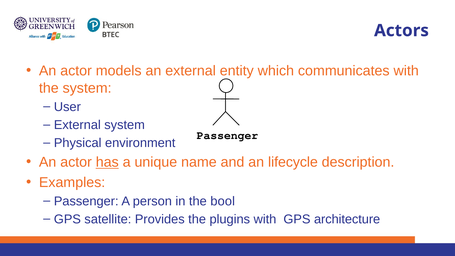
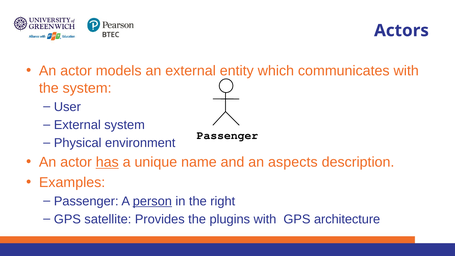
lifecycle: lifecycle -> aspects
person underline: none -> present
bool: bool -> right
